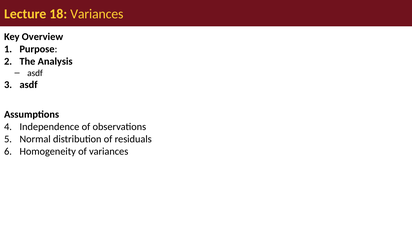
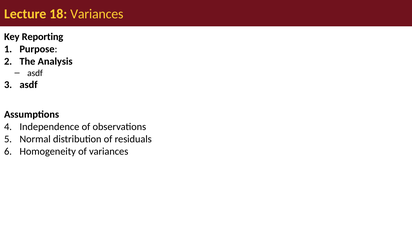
Overview: Overview -> Reporting
